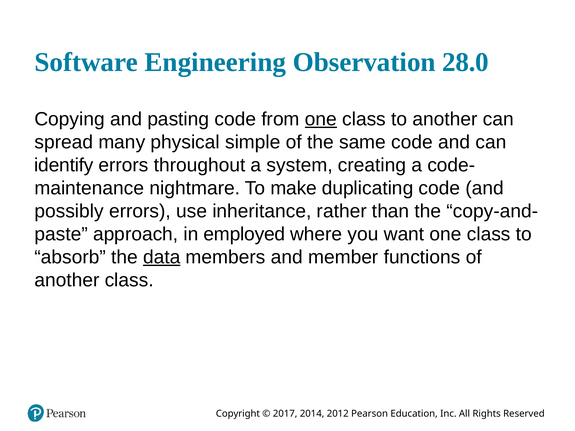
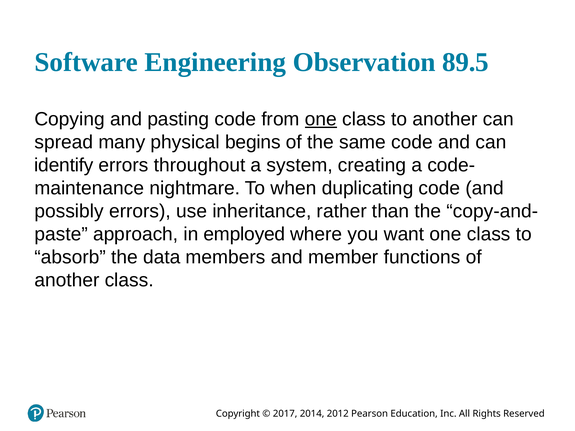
28.0: 28.0 -> 89.5
simple: simple -> begins
make: make -> when
data underline: present -> none
